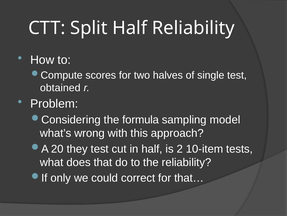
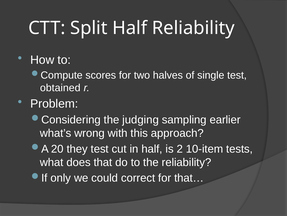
formula: formula -> judging
model: model -> earlier
